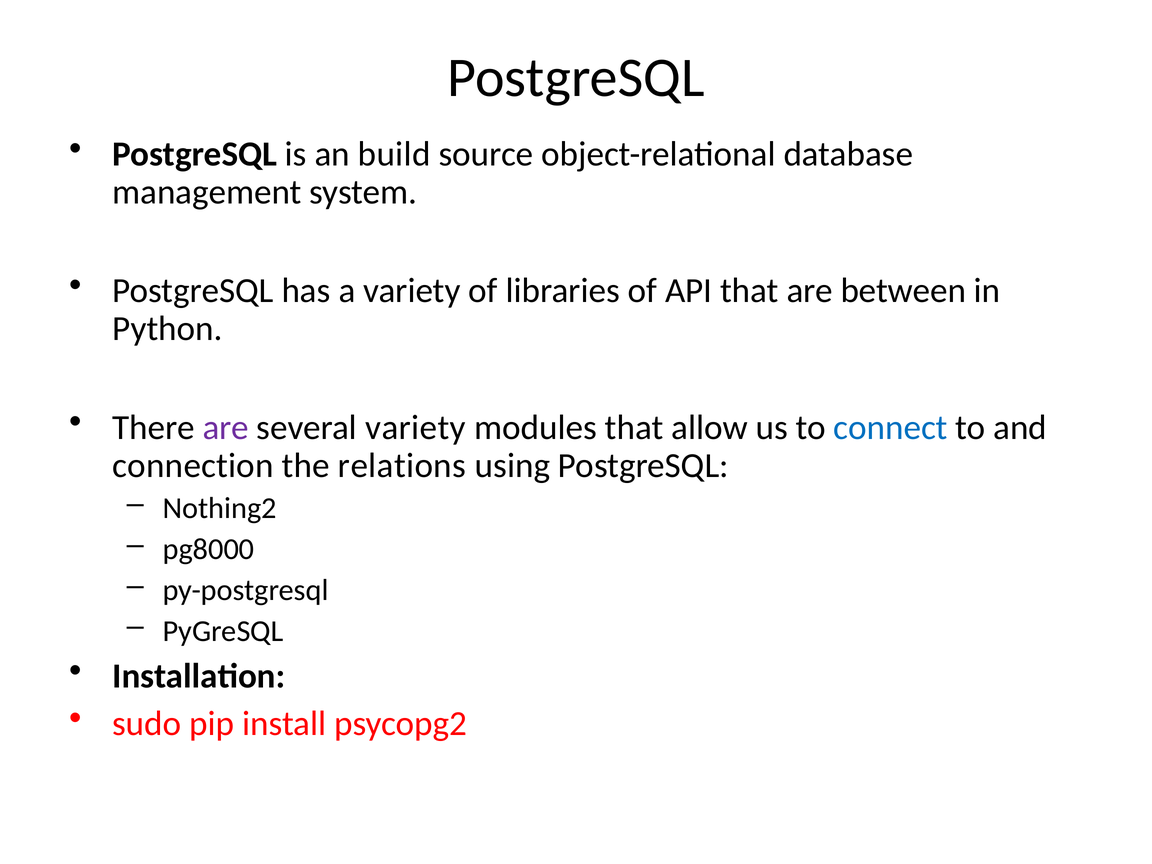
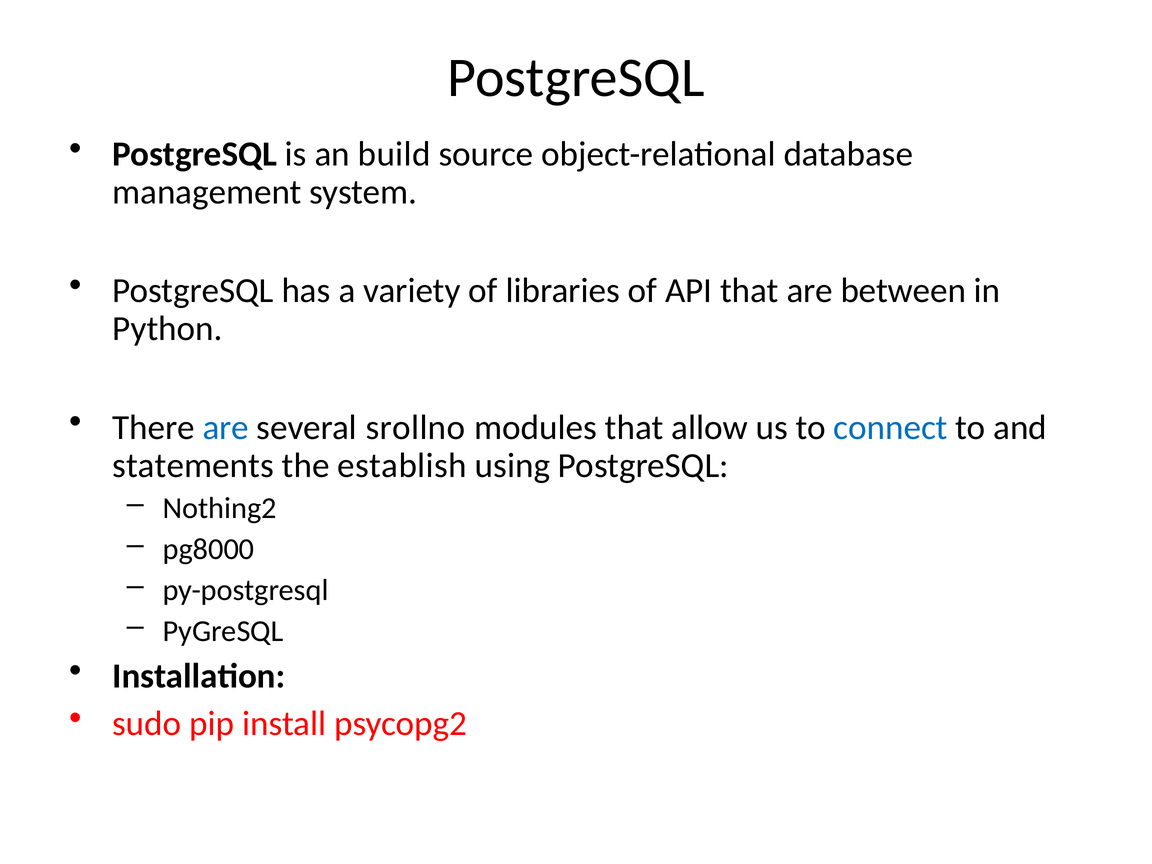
are at (226, 427) colour: purple -> blue
several variety: variety -> srollno
connection: connection -> statements
relations: relations -> establish
